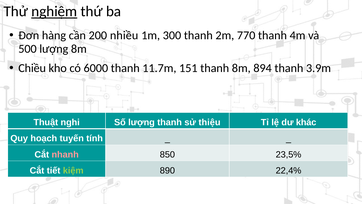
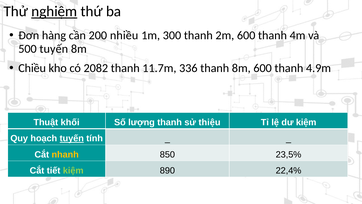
2m 770: 770 -> 600
500 lượng: lượng -> tuyến
6000: 6000 -> 2082
151: 151 -> 336
8m 894: 894 -> 600
3.9m: 3.9m -> 4.9m
nghi: nghi -> khối
dư khác: khác -> kiệm
tuyến at (72, 138) underline: none -> present
nhanh colour: pink -> yellow
